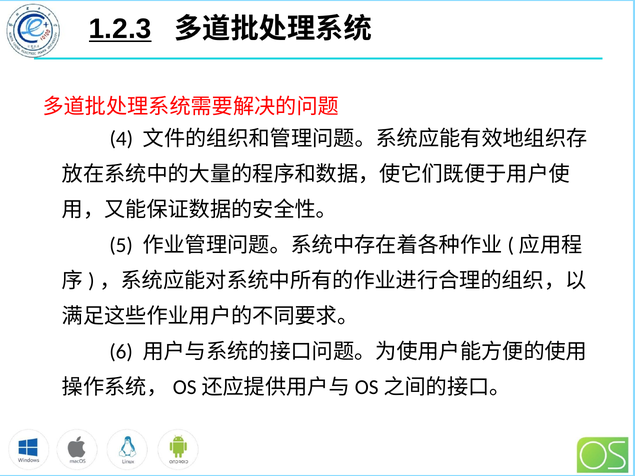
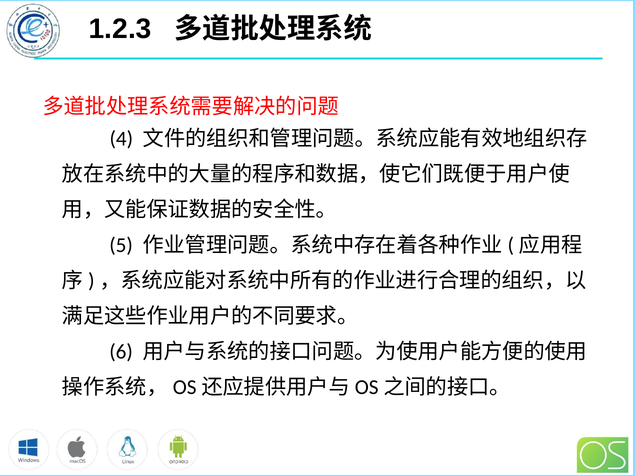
1.2.3 underline: present -> none
